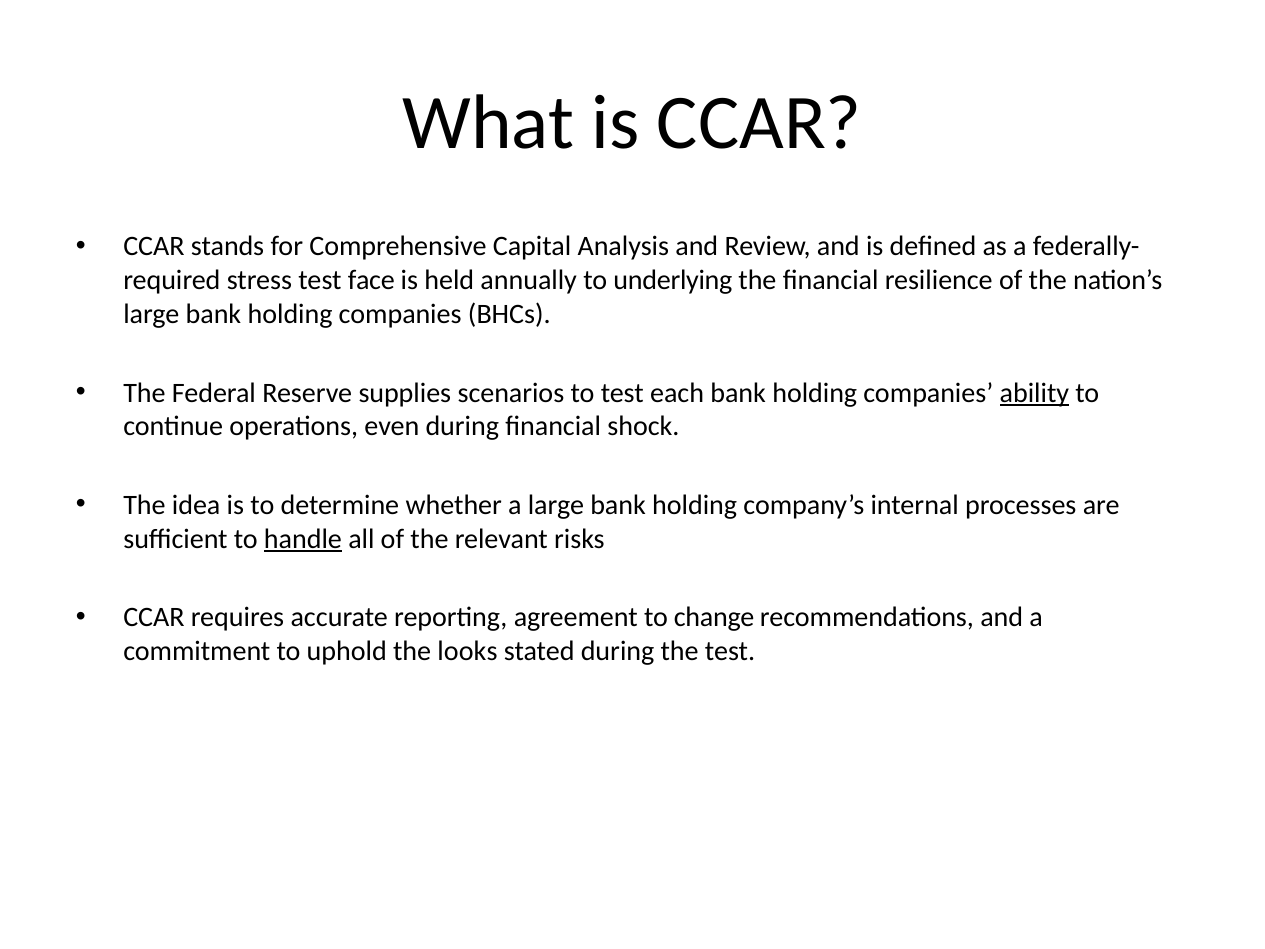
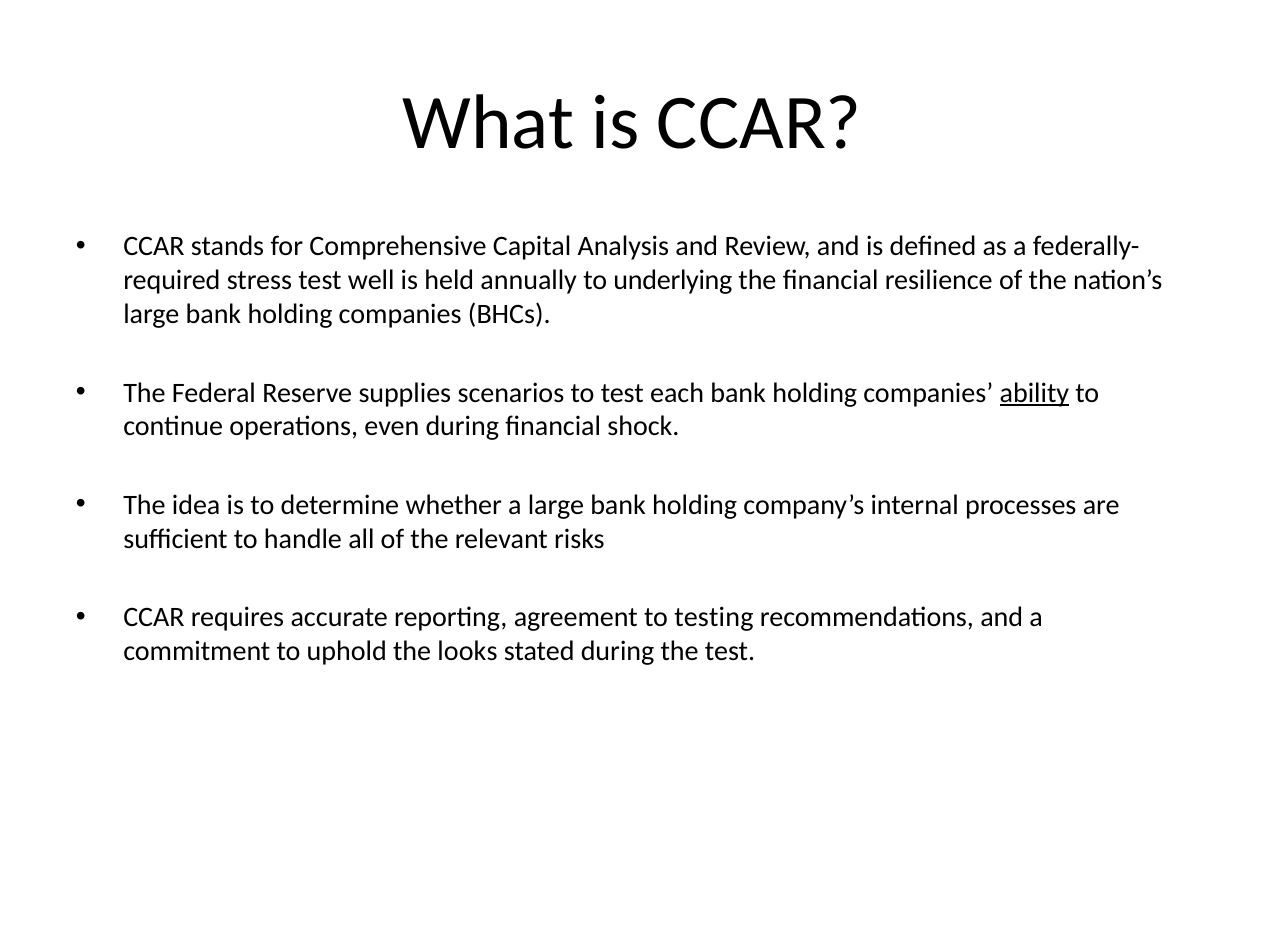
face: face -> well
handle underline: present -> none
change: change -> testing
